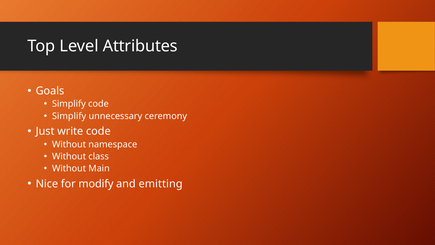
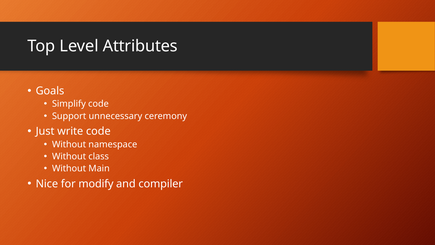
Simplify at (69, 116): Simplify -> Support
emitting: emitting -> compiler
